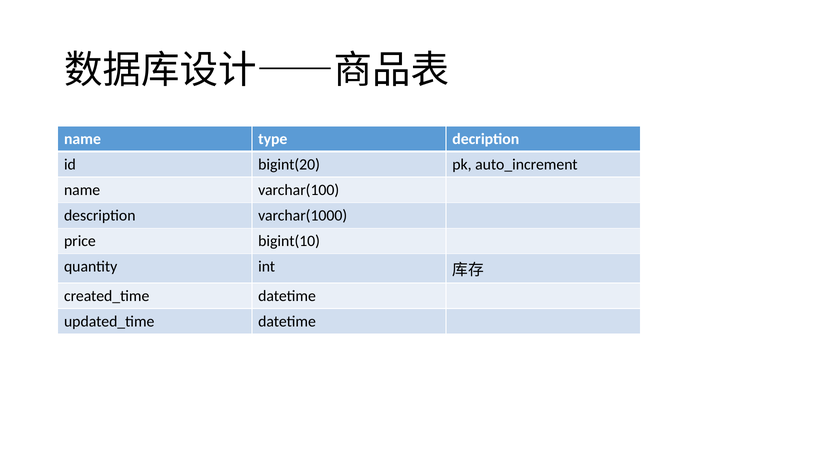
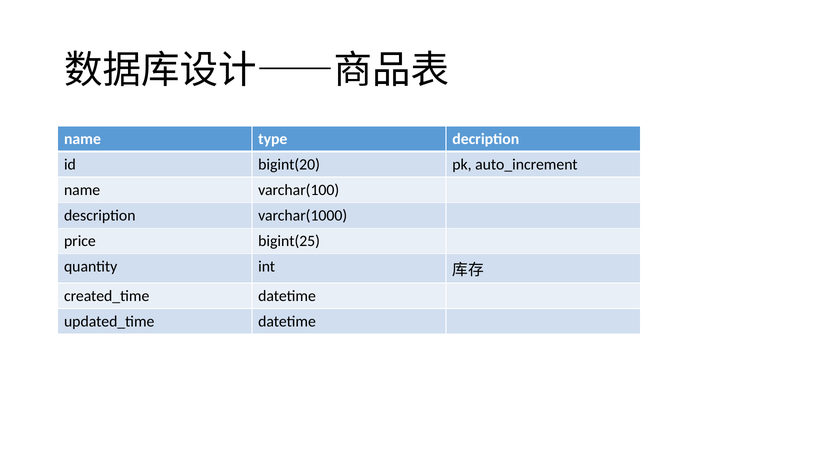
bigint(10: bigint(10 -> bigint(25
